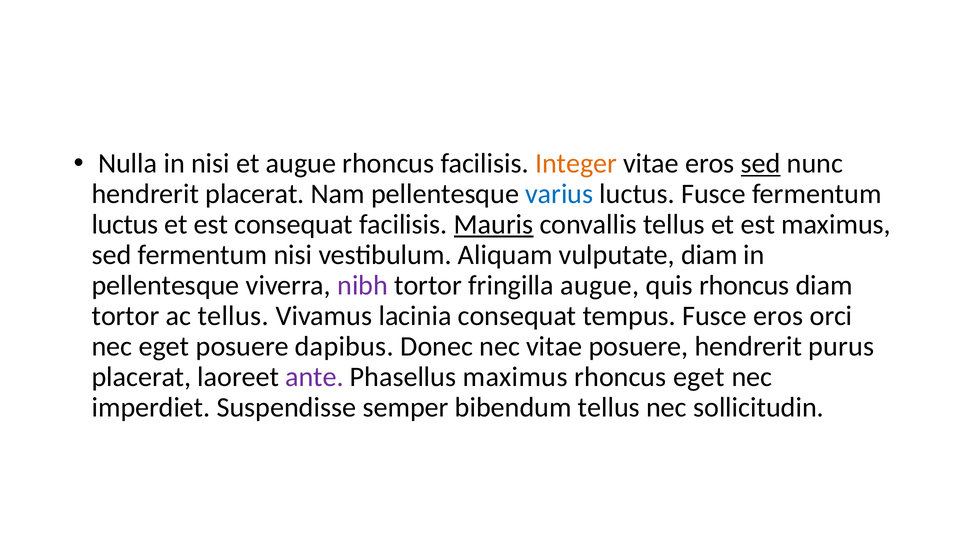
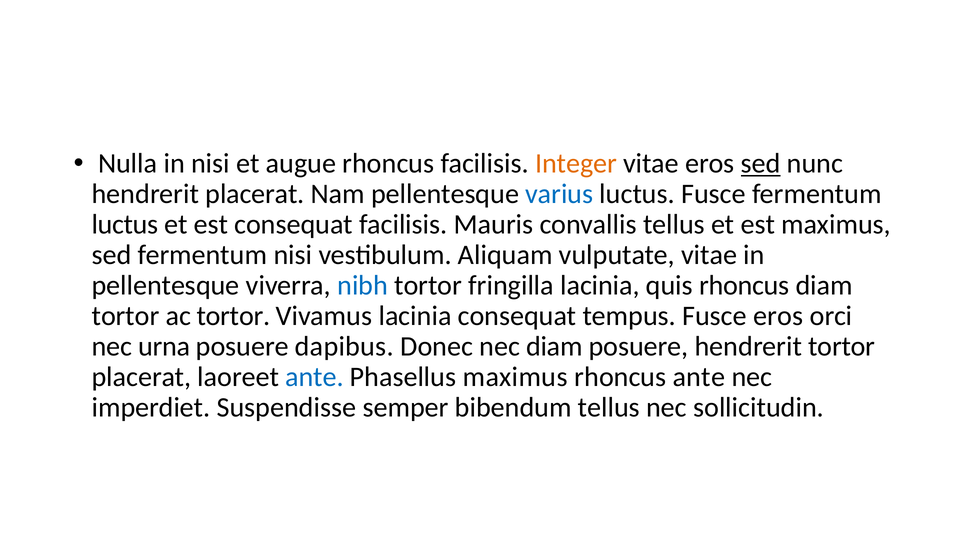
Mauris underline: present -> none
vulputate diam: diam -> vitae
nibh colour: purple -> blue
fringilla augue: augue -> lacinia
ac tellus: tellus -> tortor
nec eget: eget -> urna
nec vitae: vitae -> diam
hendrerit purus: purus -> tortor
ante at (314, 376) colour: purple -> blue
rhoncus eget: eget -> ante
